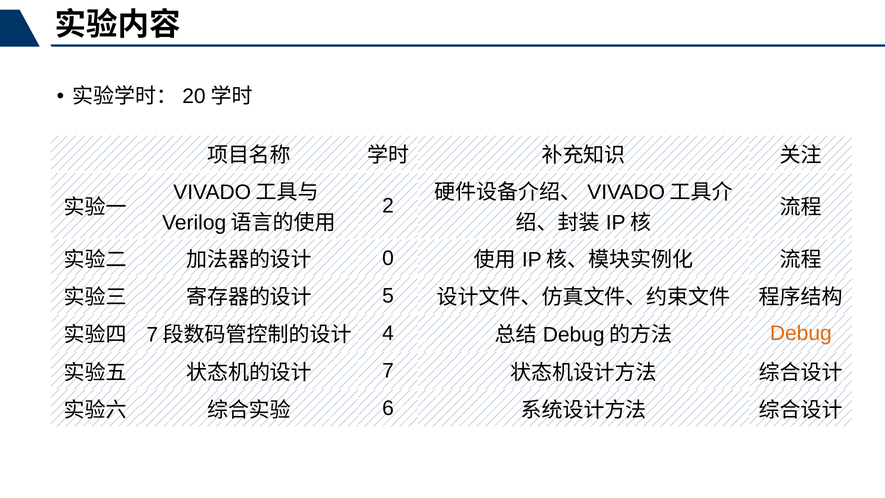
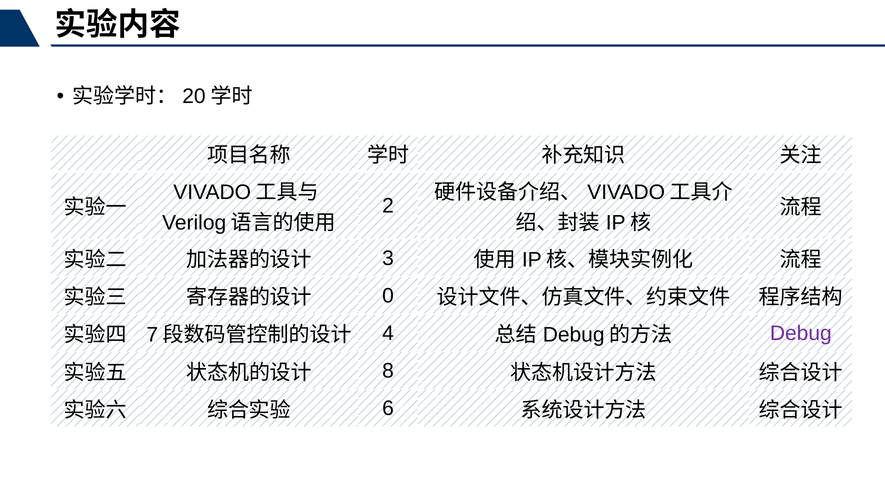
0: 0 -> 3
5: 5 -> 0
Debug colour: orange -> purple
7: 7 -> 8
